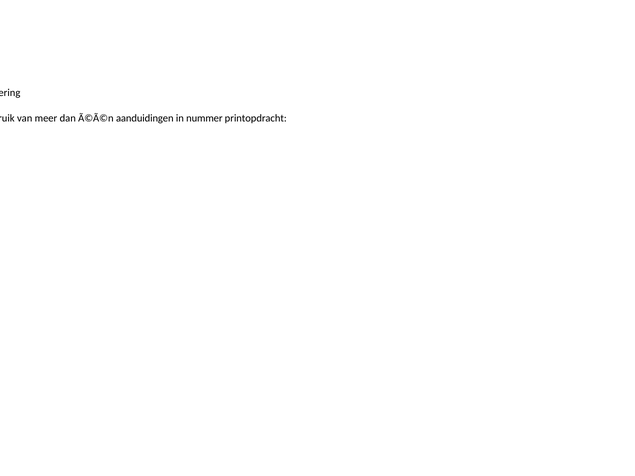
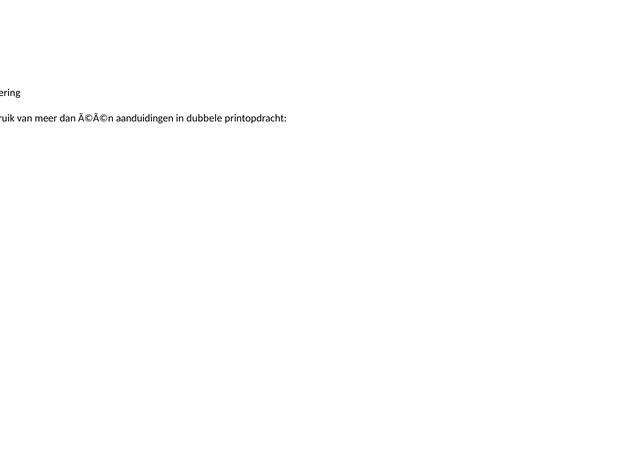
nummer: nummer -> dubbele
